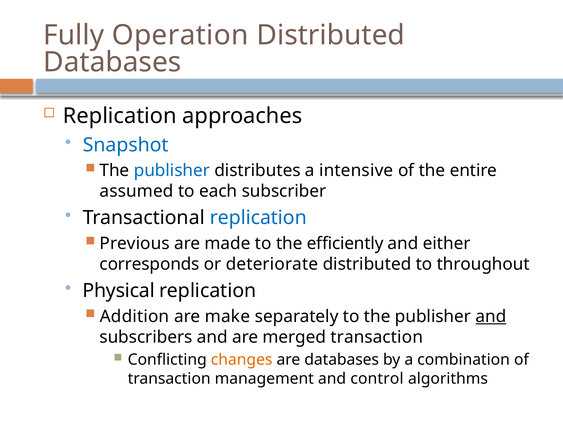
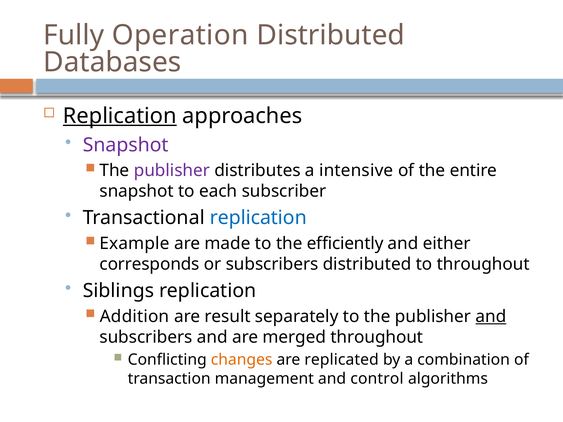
Replication at (120, 116) underline: none -> present
Snapshot at (126, 145) colour: blue -> purple
publisher at (172, 171) colour: blue -> purple
assumed at (137, 191): assumed -> snapshot
Previous: Previous -> Example
or deteriorate: deteriorate -> subscribers
Physical: Physical -> Siblings
make: make -> result
merged transaction: transaction -> throughout
are databases: databases -> replicated
